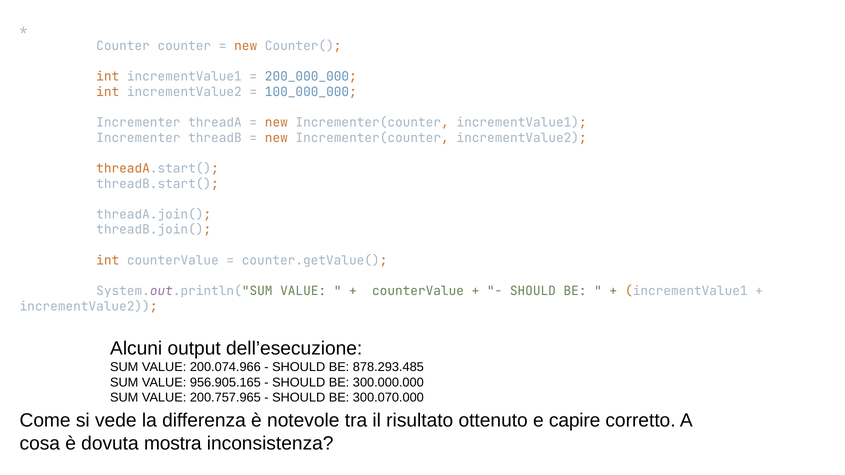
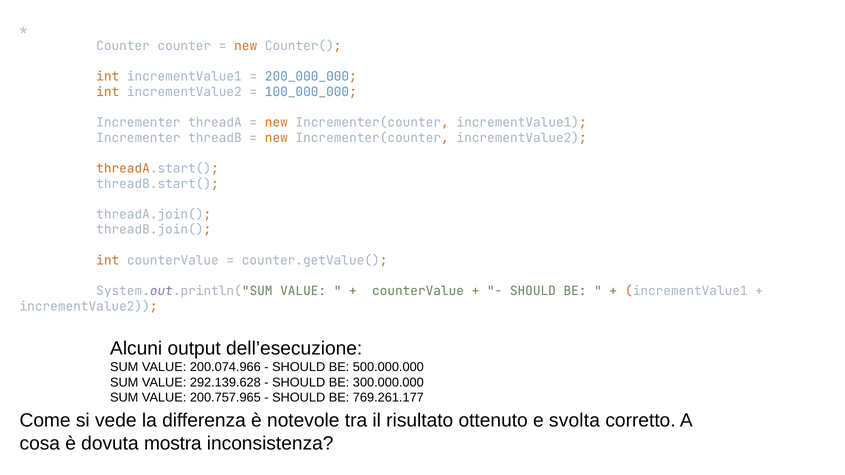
878.293.485: 878.293.485 -> 500.000.000
956.905.165: 956.905.165 -> 292.139.628
300.070.000: 300.070.000 -> 769.261.177
capire: capire -> svolta
